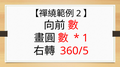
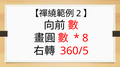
1: 1 -> 8
